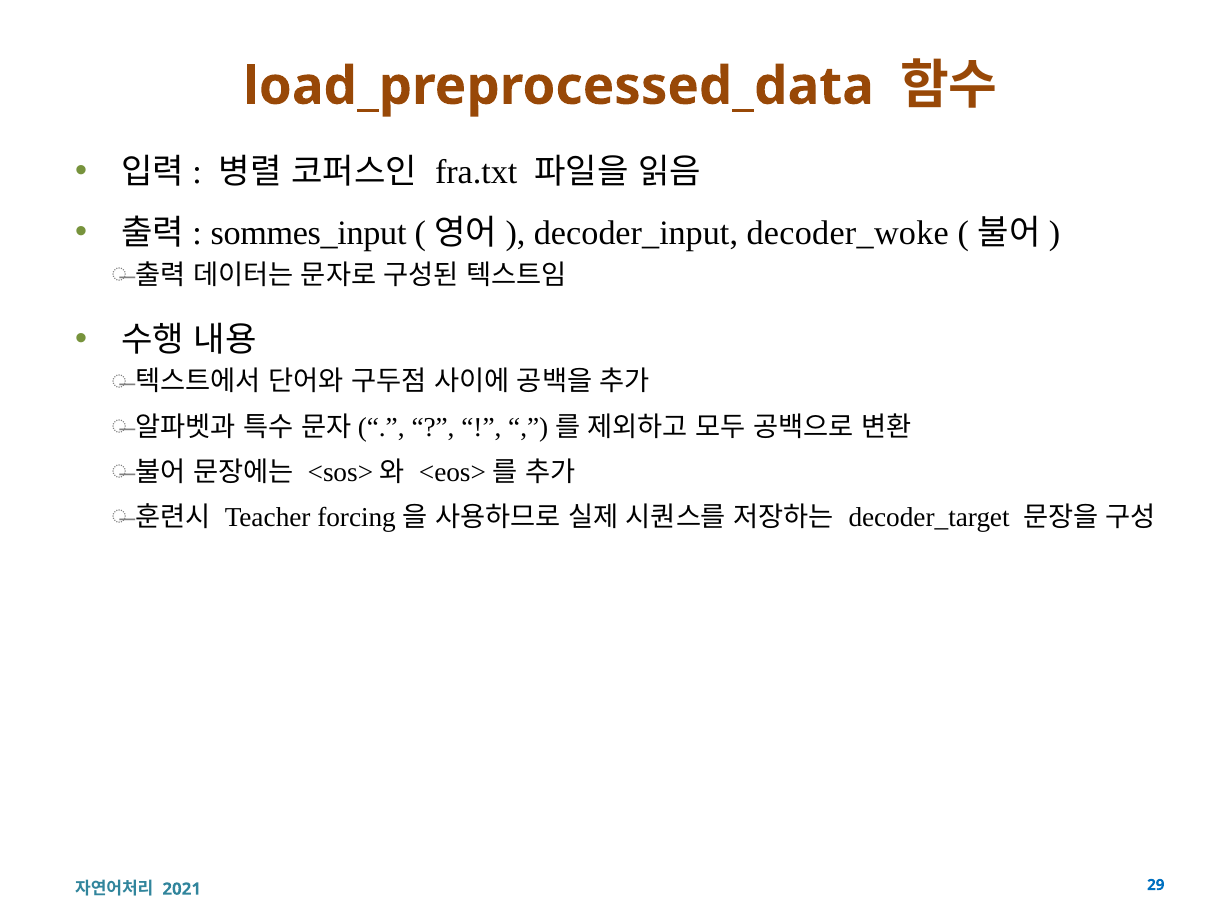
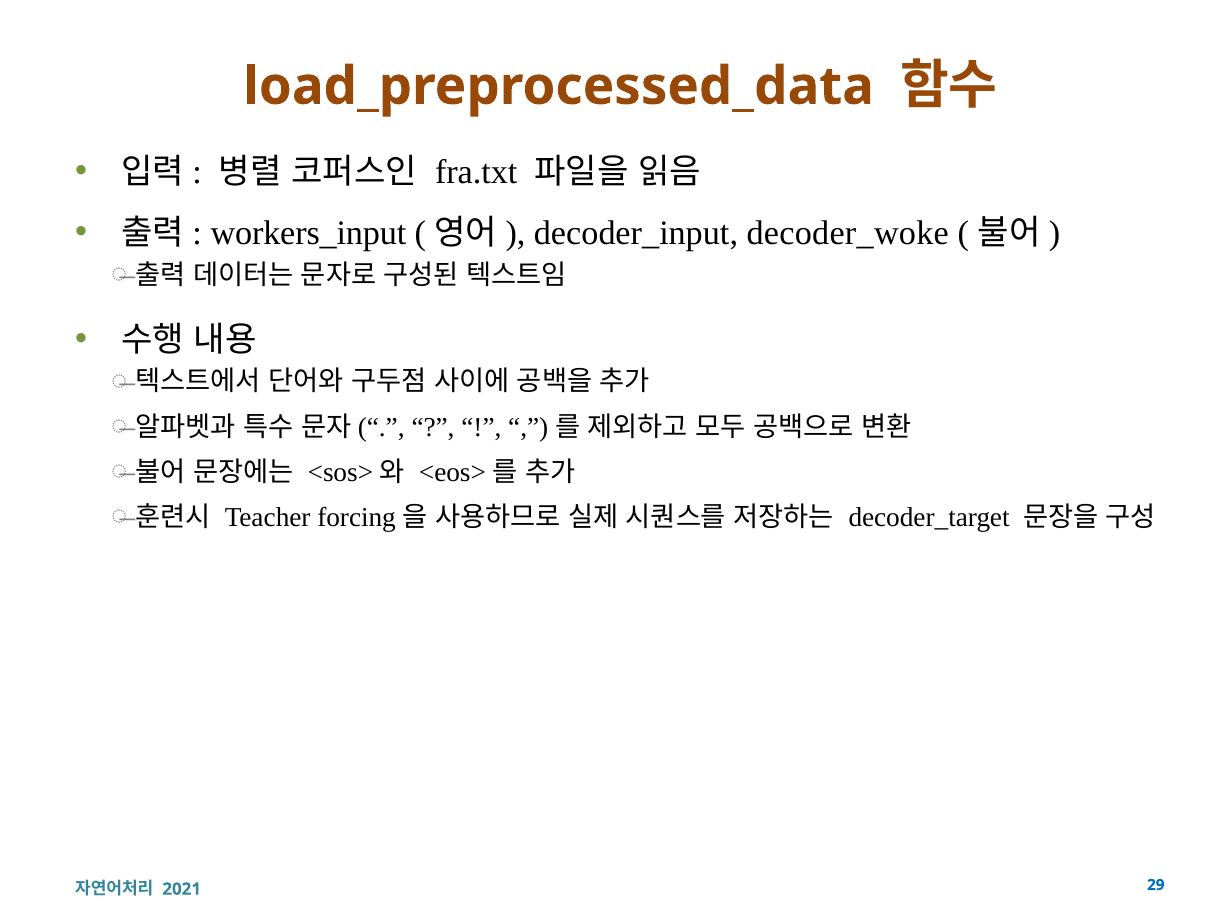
sommes_input: sommes_input -> workers_input
